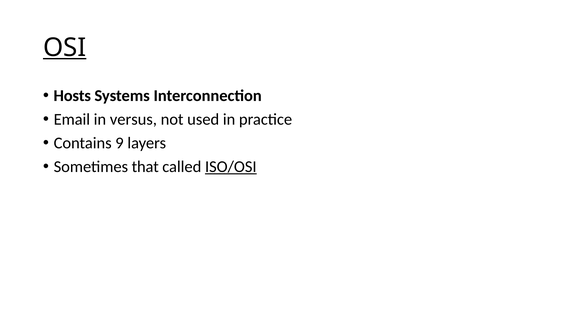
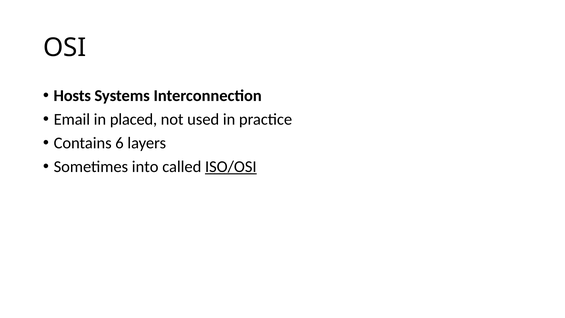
OSI underline: present -> none
versus: versus -> placed
9: 9 -> 6
that: that -> into
